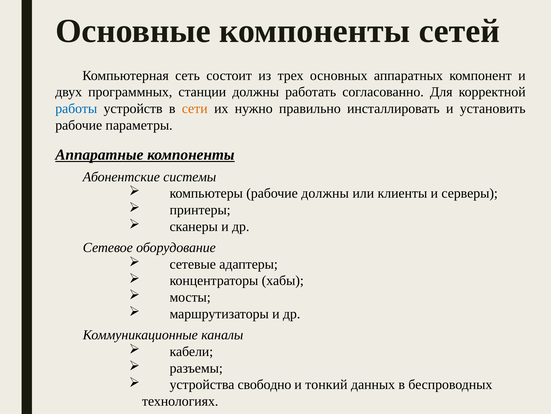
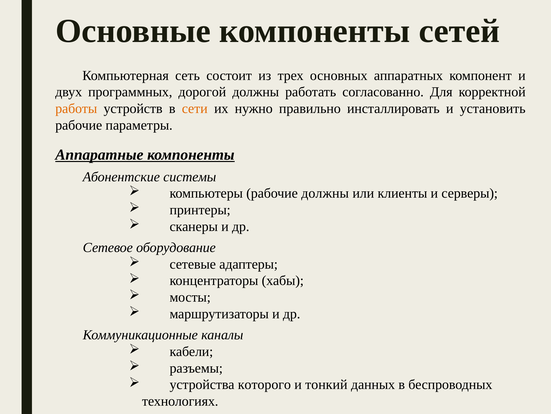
станции: станции -> дорогой
работы colour: blue -> orange
свободно: свободно -> которого
